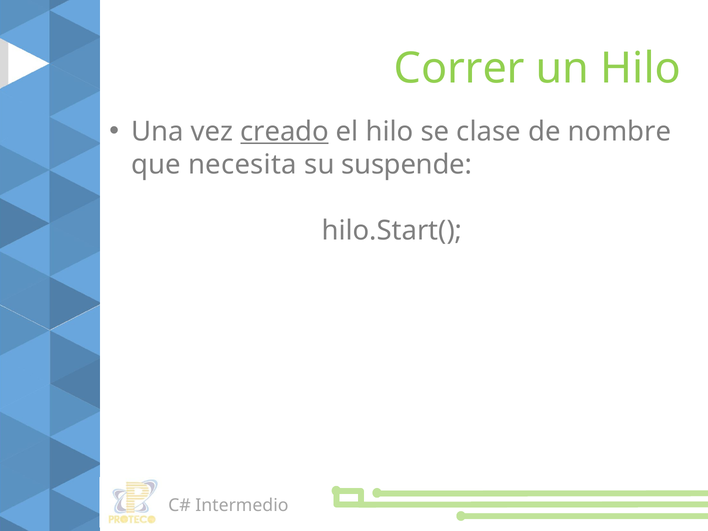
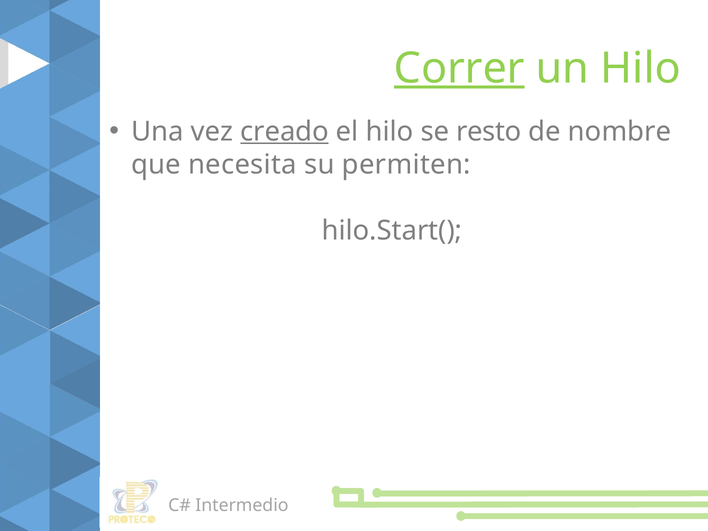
Correr underline: none -> present
clase: clase -> resto
suspende: suspende -> permiten
